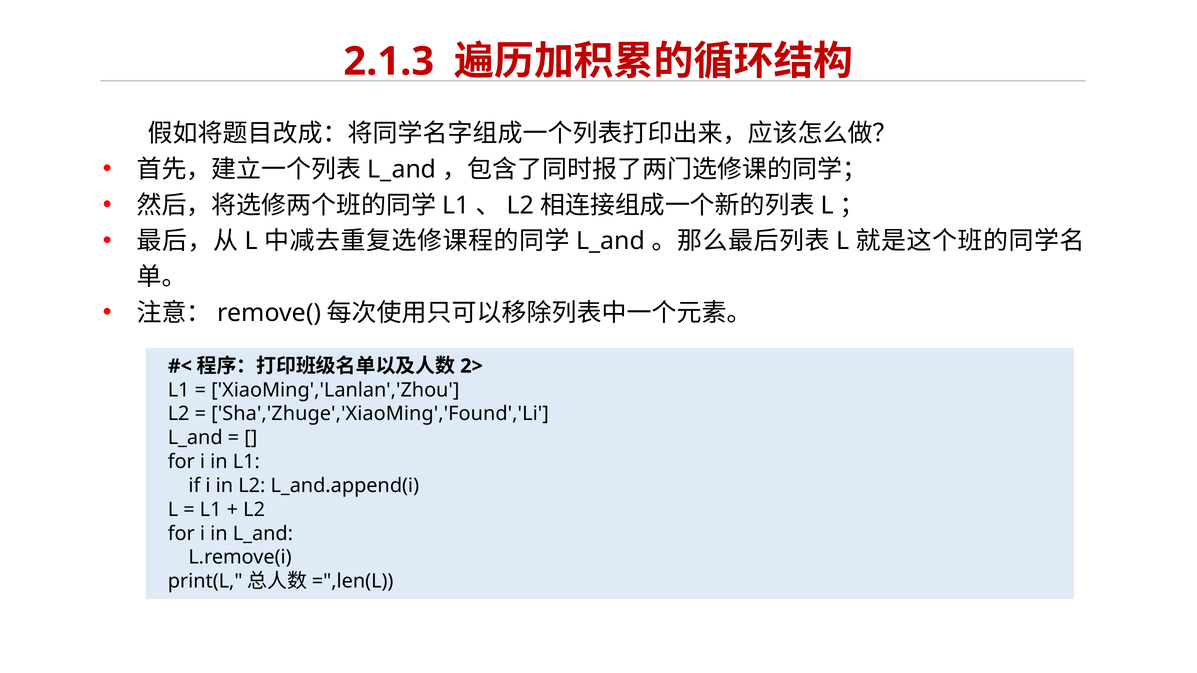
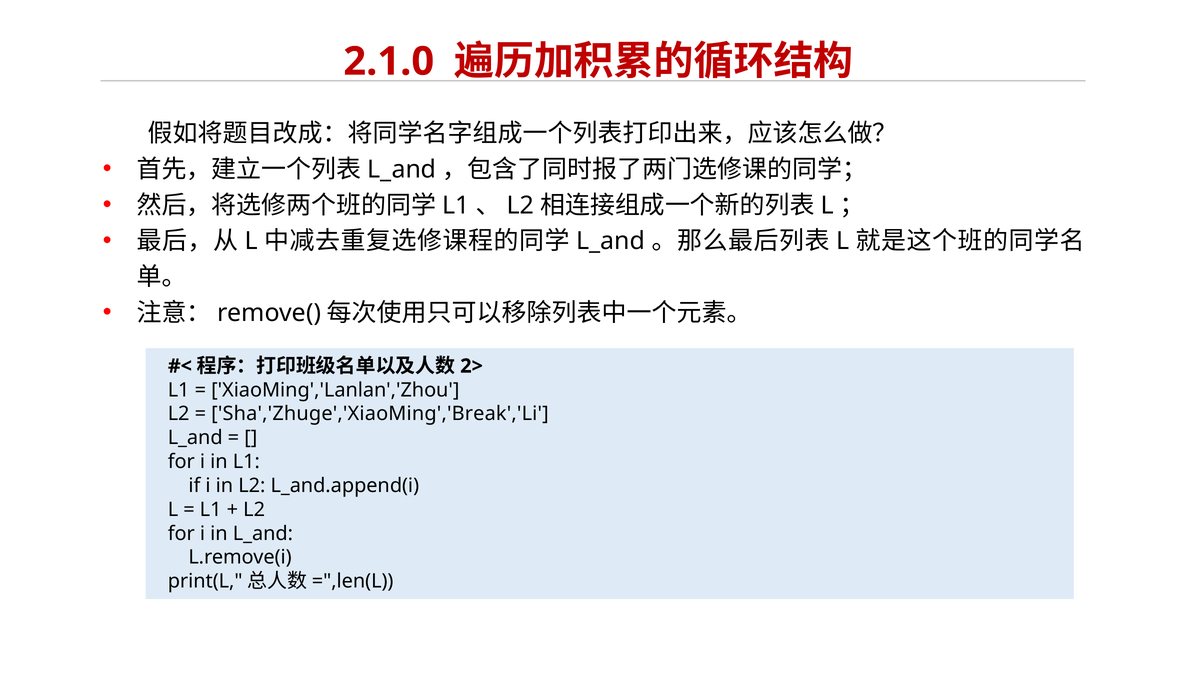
2.1.3: 2.1.3 -> 2.1.0
Sha','Zhuge','XiaoMing','Found','Li: Sha','Zhuge','XiaoMing','Found','Li -> Sha','Zhuge','XiaoMing','Break','Li
